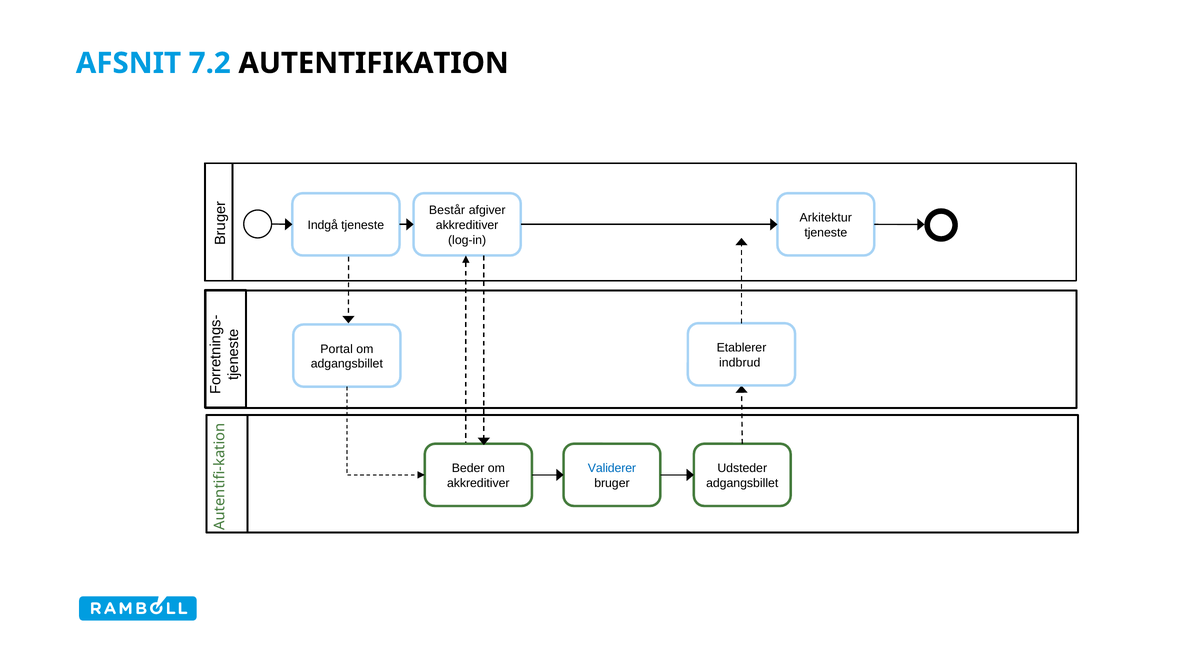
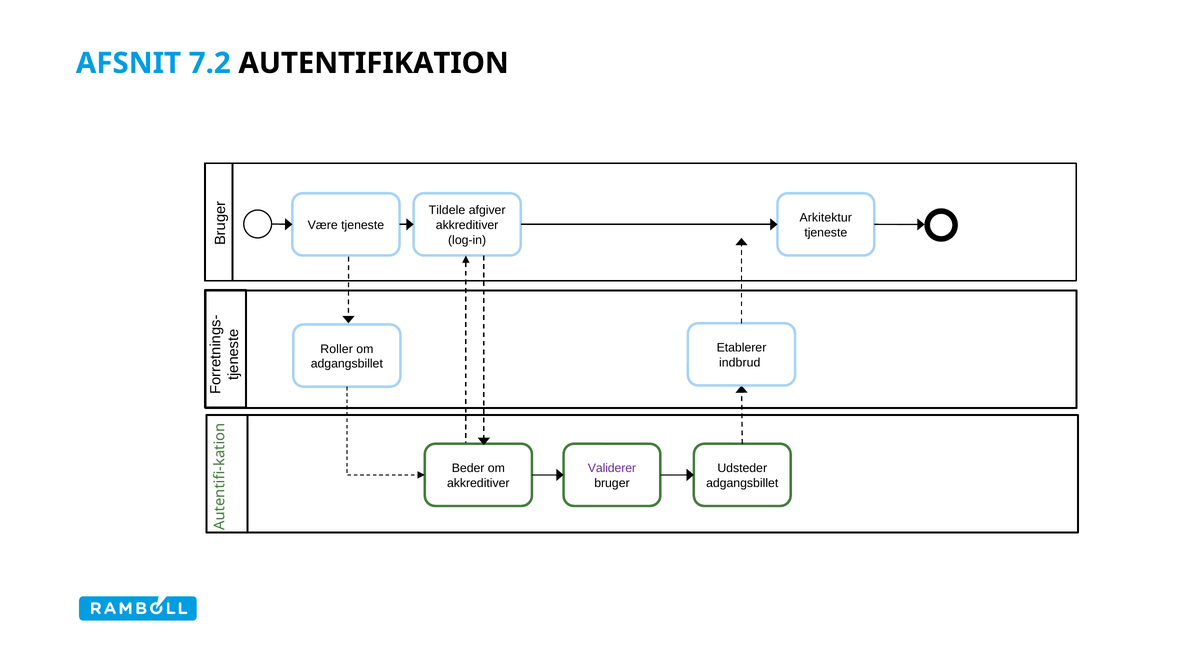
Består: Består -> Tildele
Indgå: Indgå -> Være
Portal: Portal -> Roller
Validerer colour: blue -> purple
